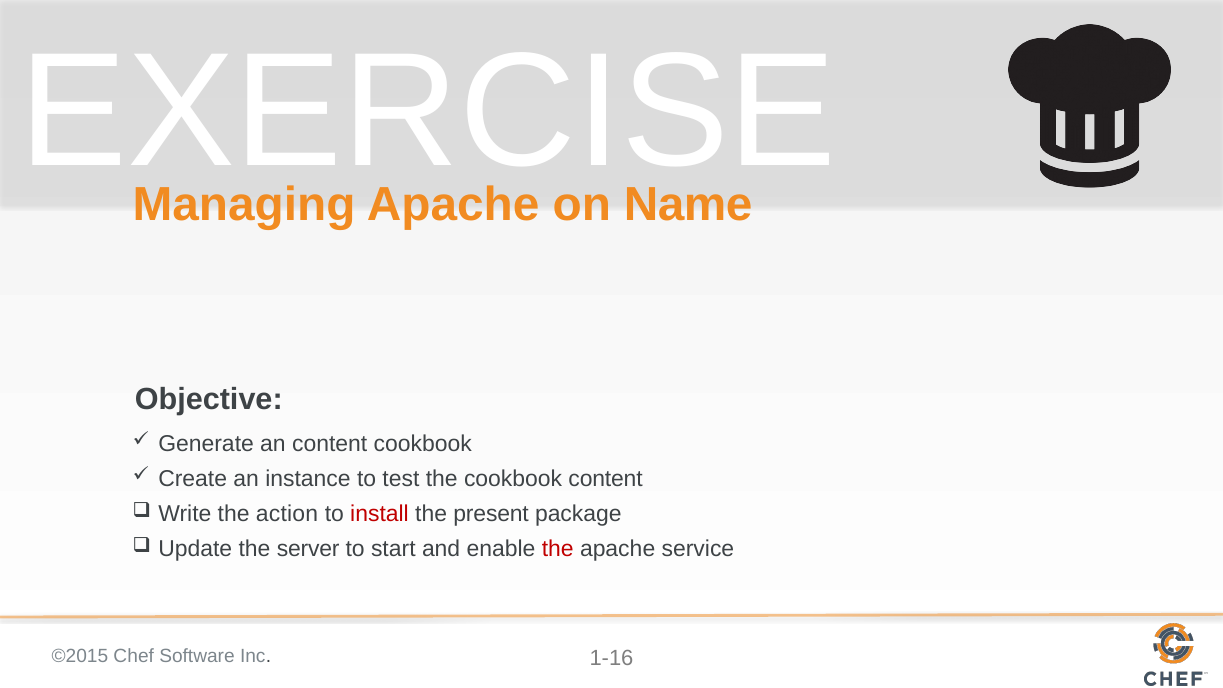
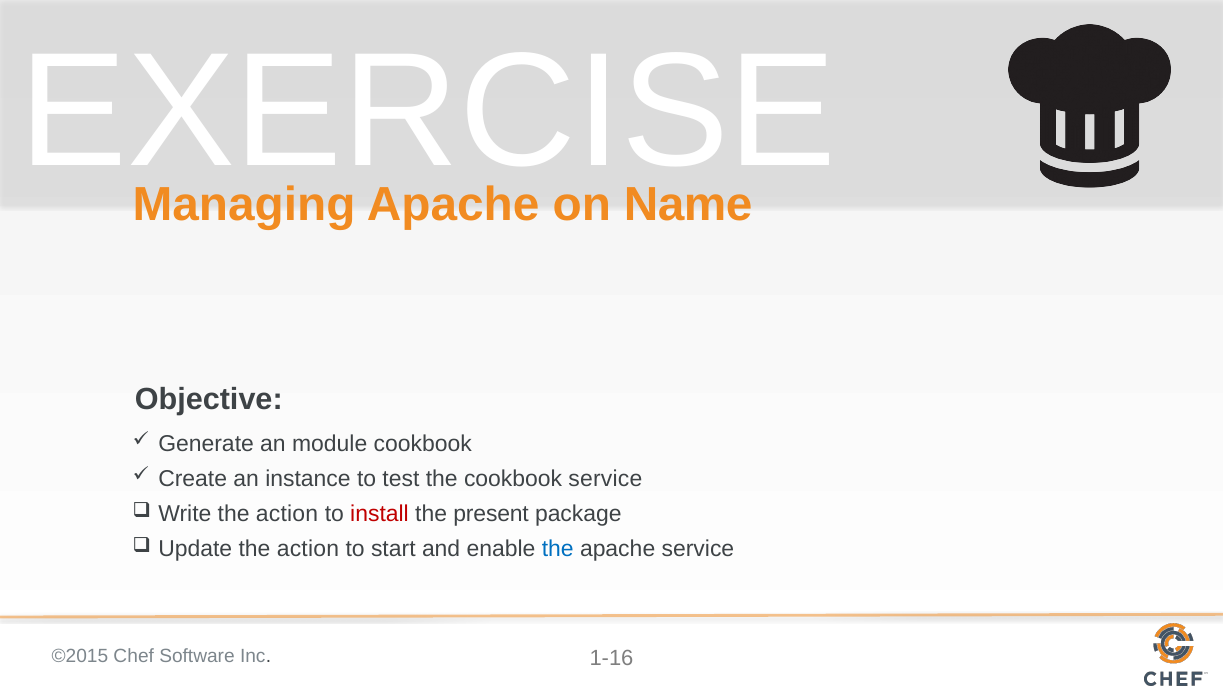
an content: content -> module
cookbook content: content -> service
Update the server: server -> action
the at (558, 549) colour: red -> blue
